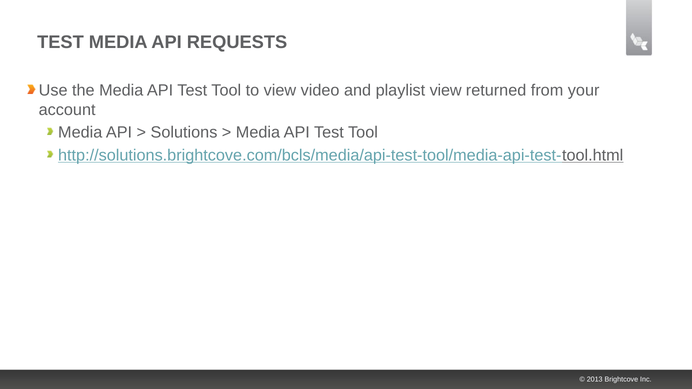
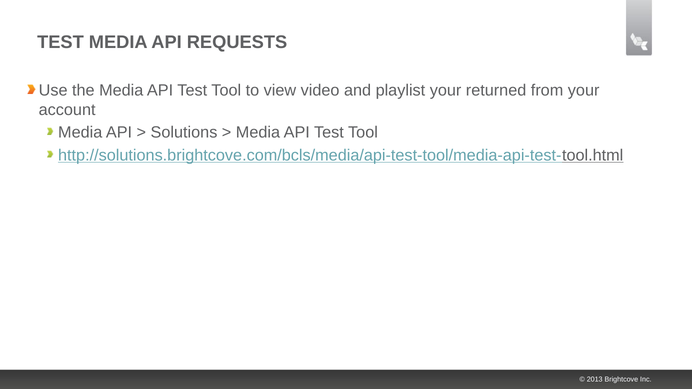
playlist view: view -> your
